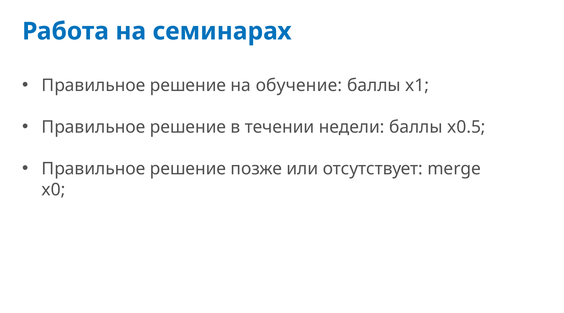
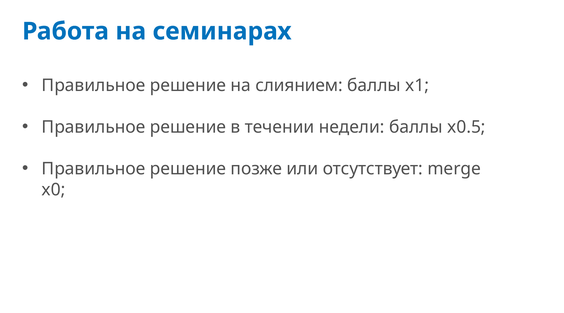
обучение: обучение -> слиянием
